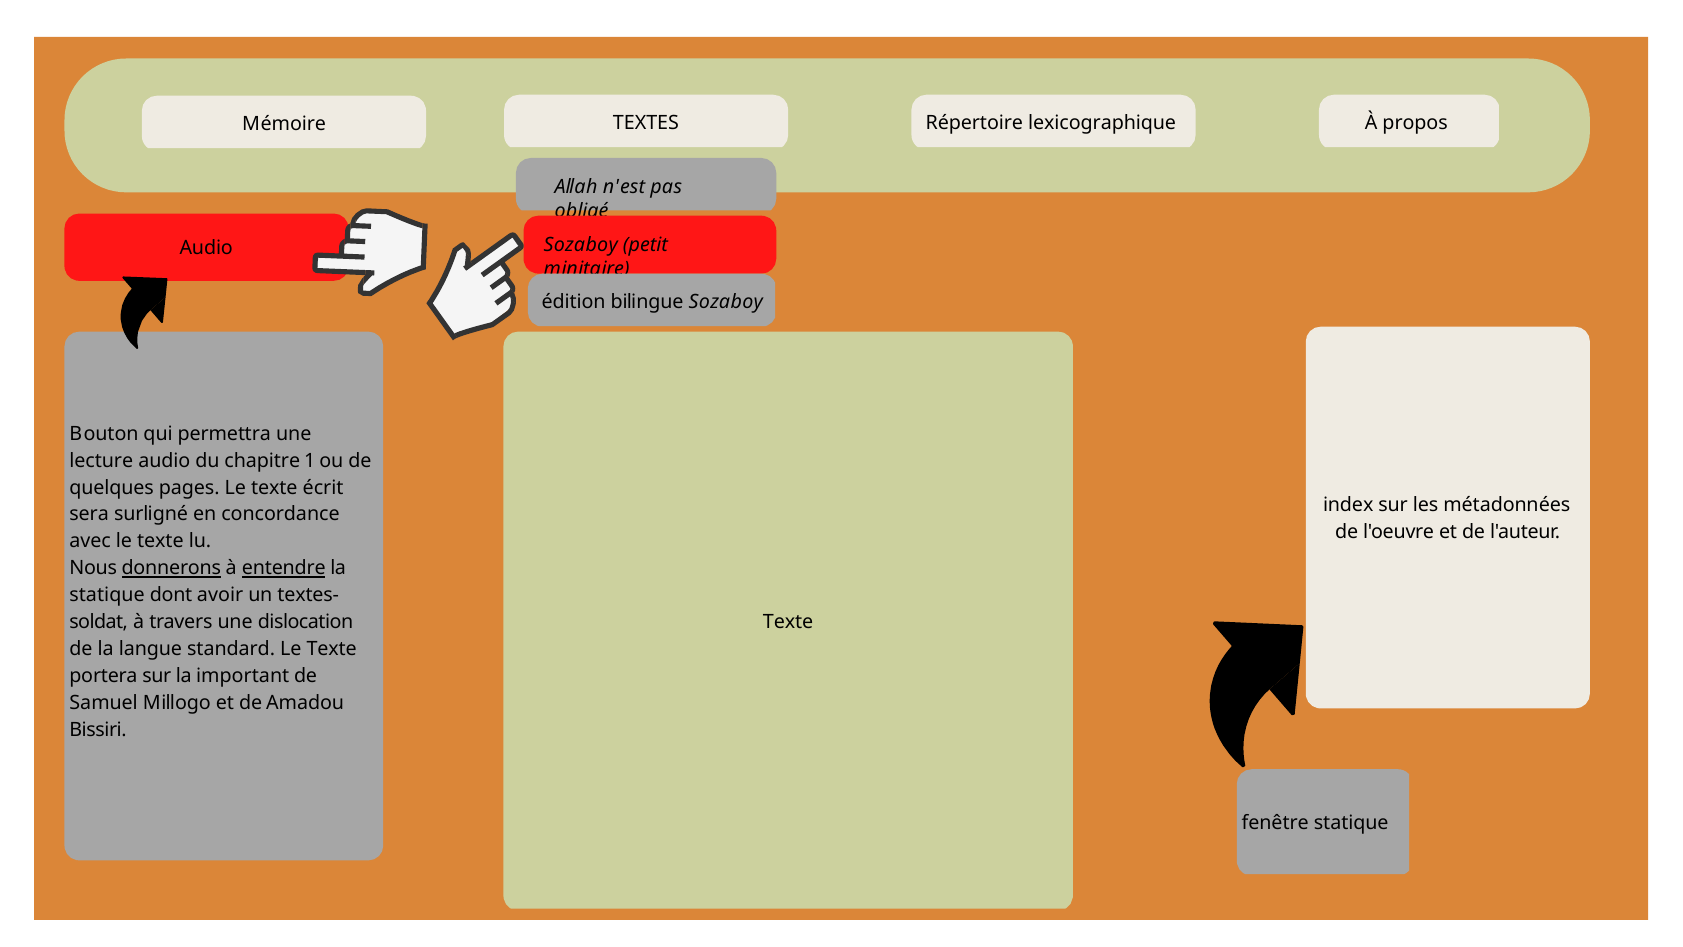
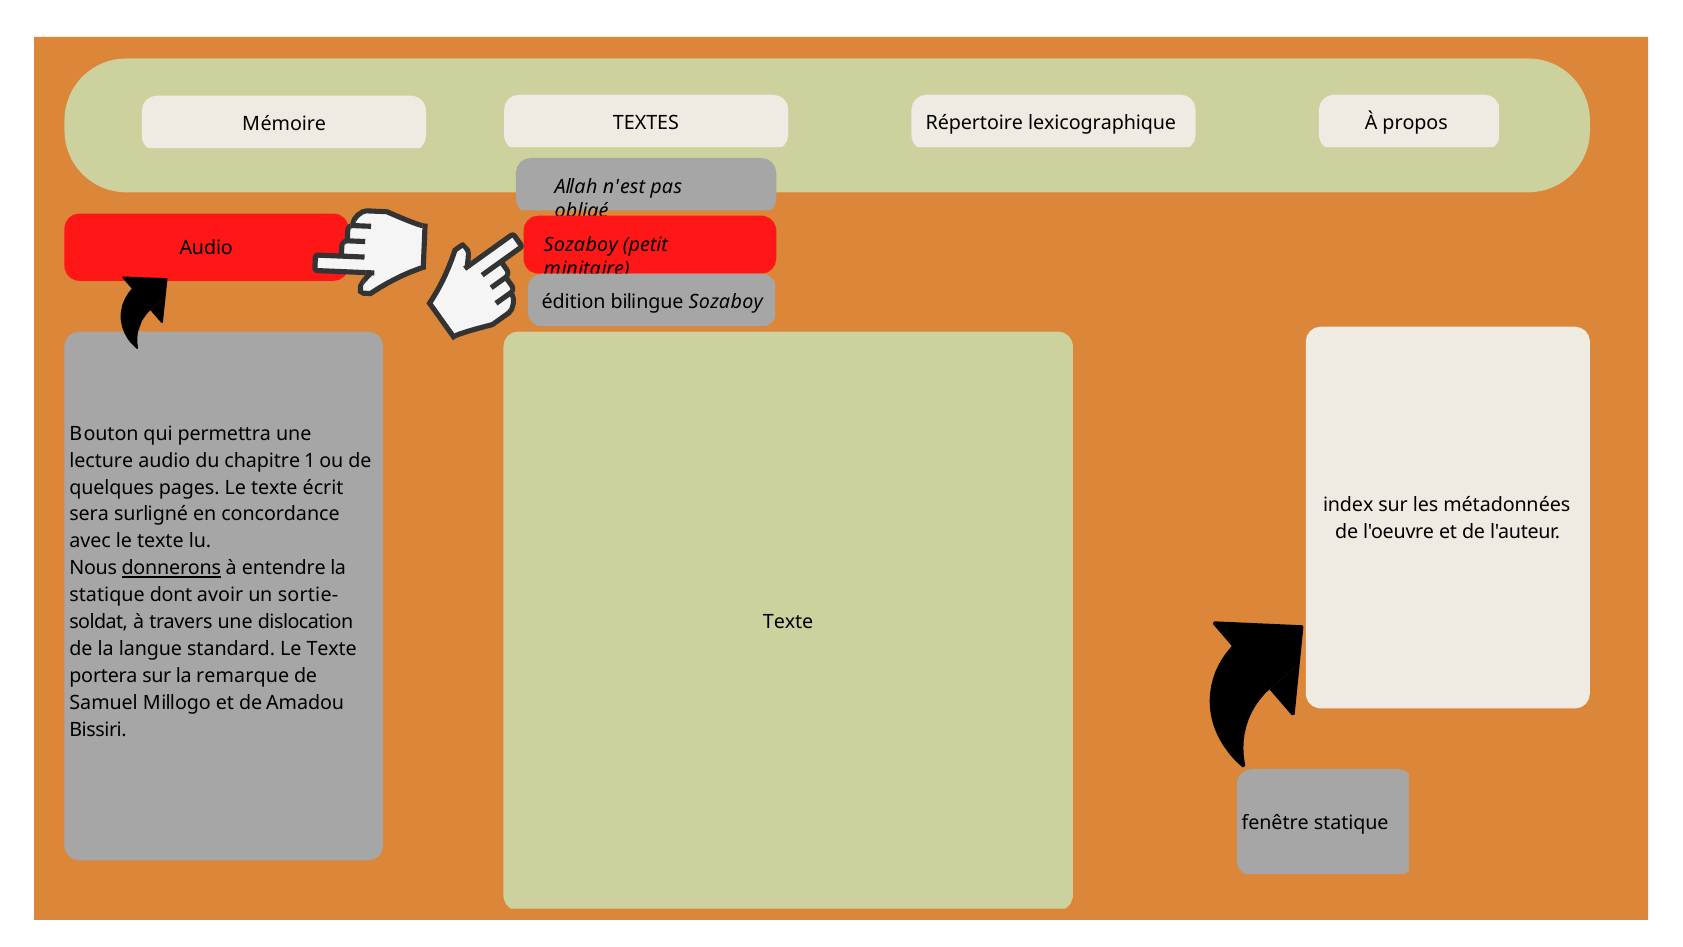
entendre underline: present -> none
textes-: textes- -> sortie-
important: important -> remarque
